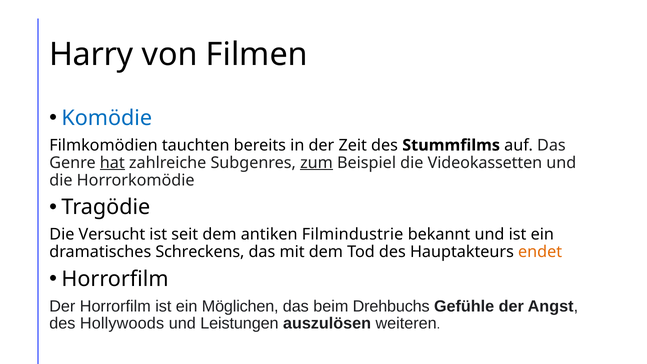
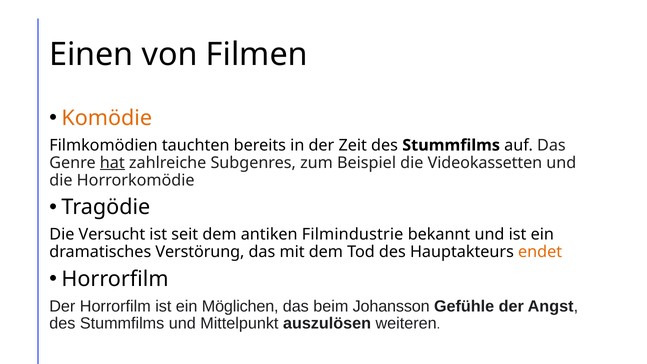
Harry: Harry -> Einen
Komödie colour: blue -> orange
zum underline: present -> none
Schreckens: Schreckens -> Verstörung
Drehbuchs: Drehbuchs -> Johansson
Hollywoods at (122, 324): Hollywoods -> Stummfilms
Leistungen: Leistungen -> Mittelpunkt
